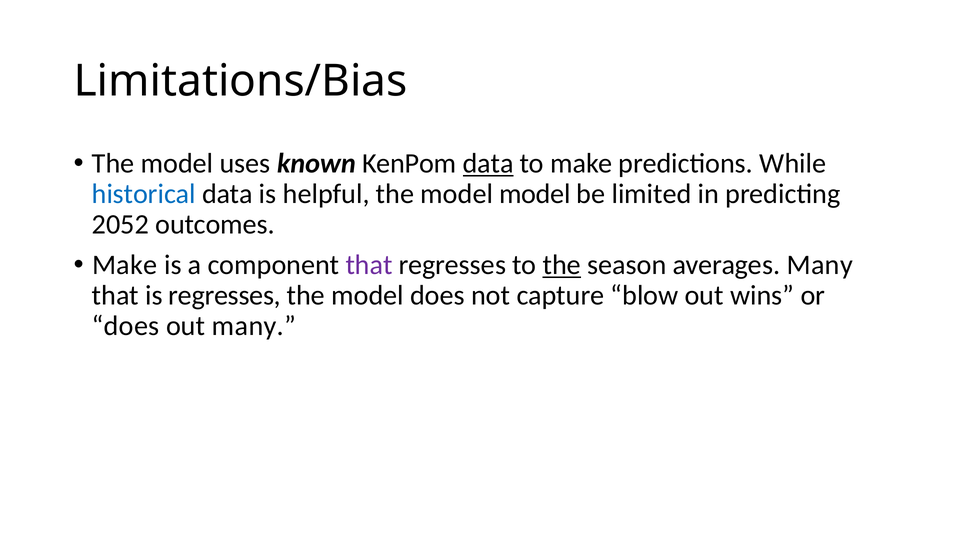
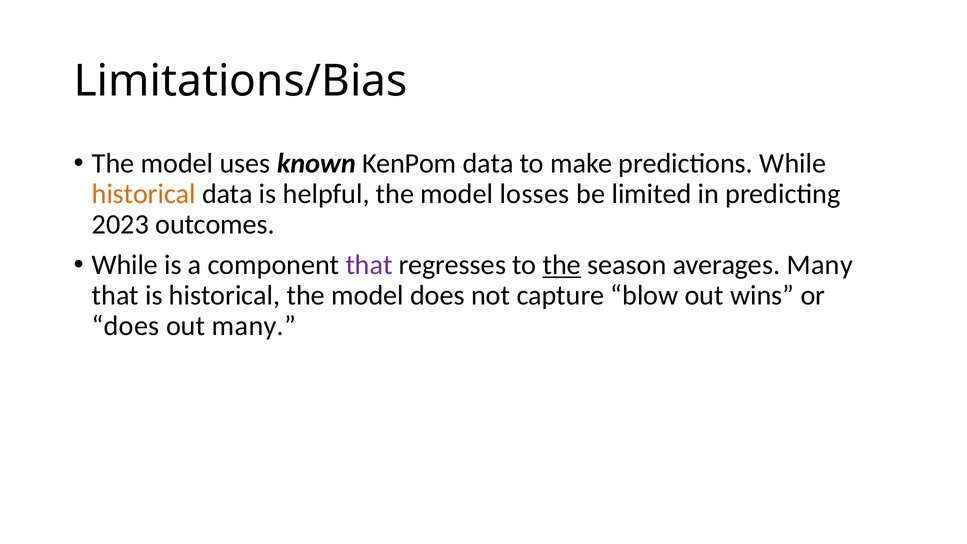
data at (488, 163) underline: present -> none
historical at (144, 194) colour: blue -> orange
model model: model -> losses
2052: 2052 -> 2023
Make at (125, 265): Make -> While
is regresses: regresses -> historical
